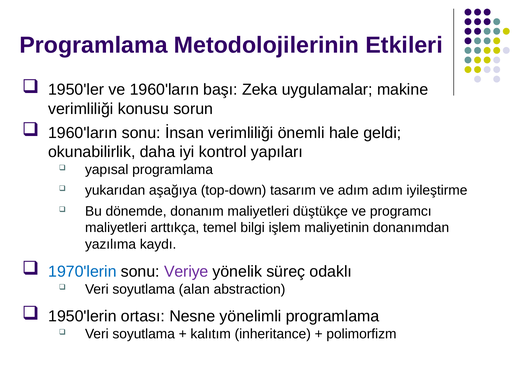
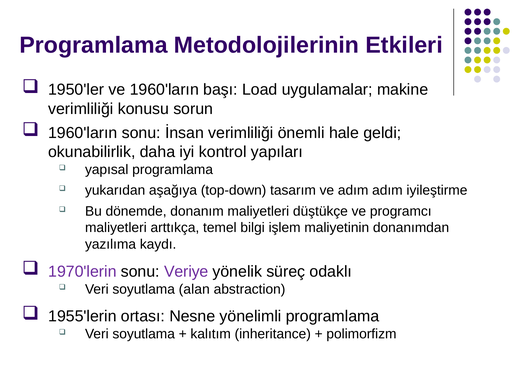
Zeka: Zeka -> Load
1970'lerin colour: blue -> purple
1950'lerin: 1950'lerin -> 1955'lerin
